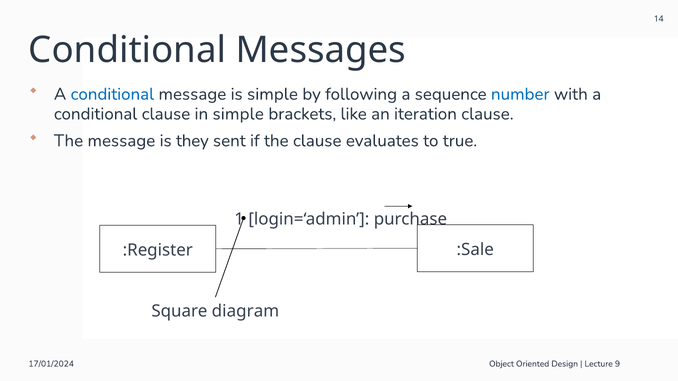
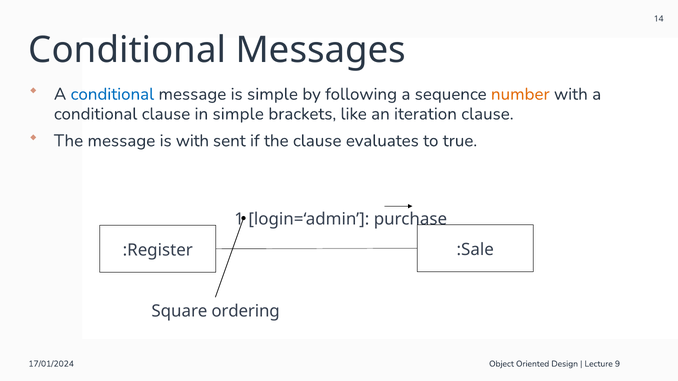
number colour: blue -> orange
is they: they -> with
diagram: diagram -> ordering
